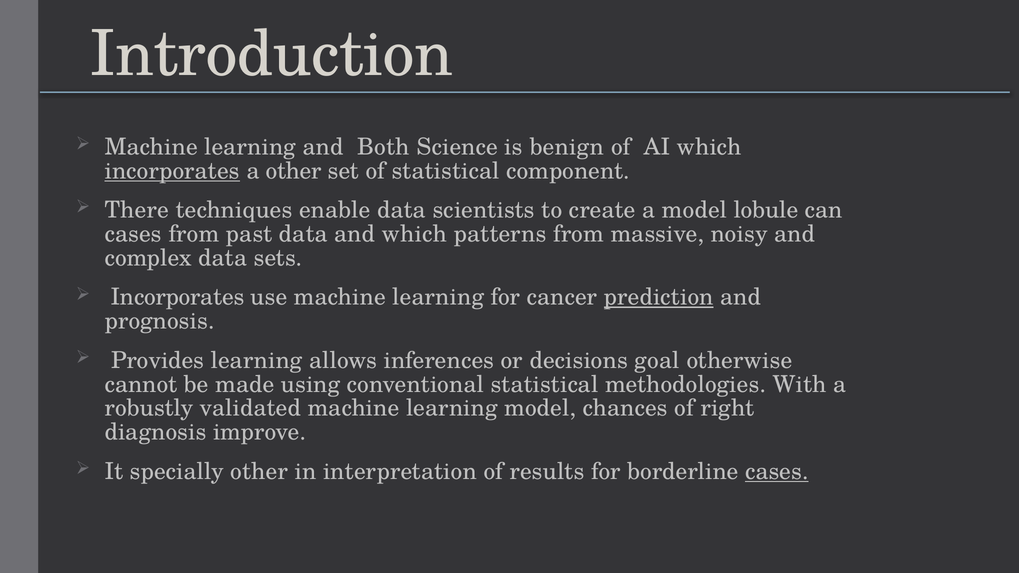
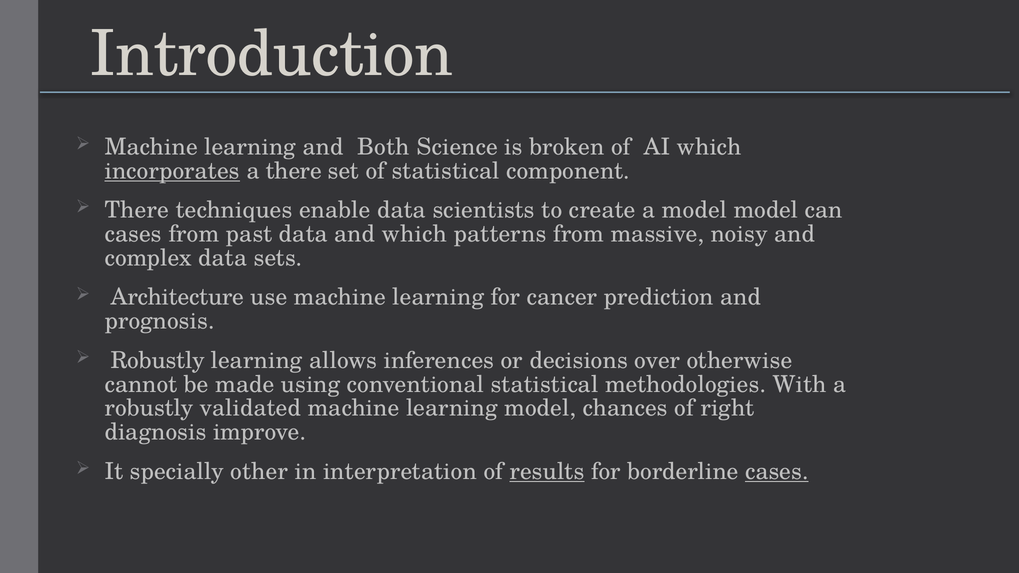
benign: benign -> broken
a other: other -> there
model lobule: lobule -> model
Incorporates at (178, 297): Incorporates -> Architecture
prediction underline: present -> none
Provides at (158, 361): Provides -> Robustly
goal: goal -> over
results underline: none -> present
